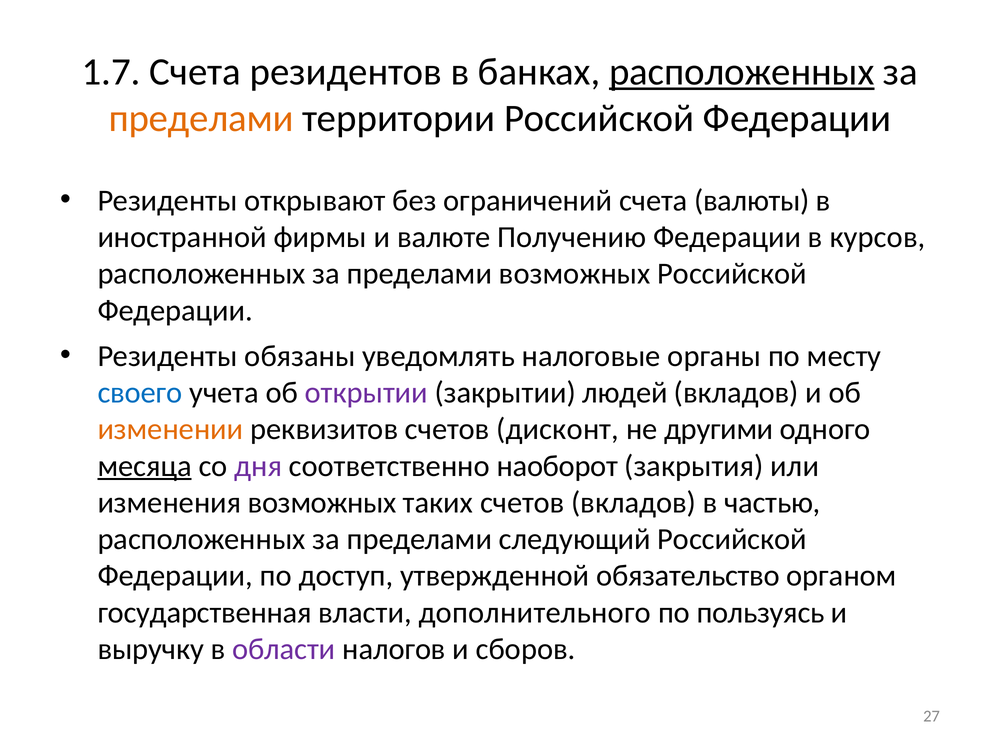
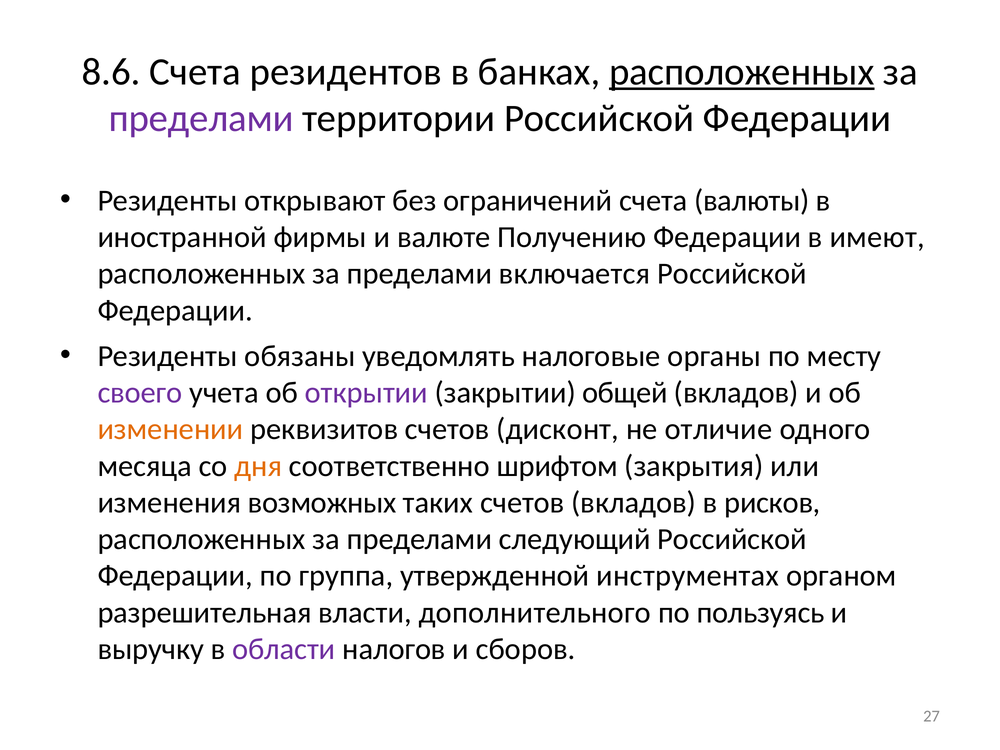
1.7: 1.7 -> 8.6
пределами at (201, 119) colour: orange -> purple
курсов: курсов -> имеют
пределами возможных: возможных -> включается
своего colour: blue -> purple
людей: людей -> общей
другими: другими -> отличие
месяца underline: present -> none
дня colour: purple -> orange
наоборот: наоборот -> шрифтом
частью: частью -> рисков
доступ: доступ -> группа
обязательство: обязательство -> инструментах
государственная: государственная -> разрешительная
